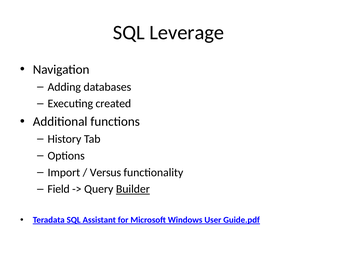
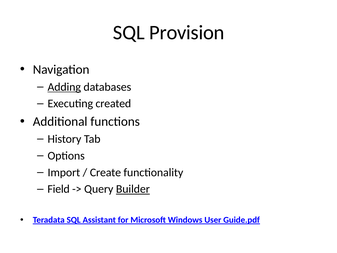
Leverage: Leverage -> Provision
Adding underline: none -> present
Versus: Versus -> Create
